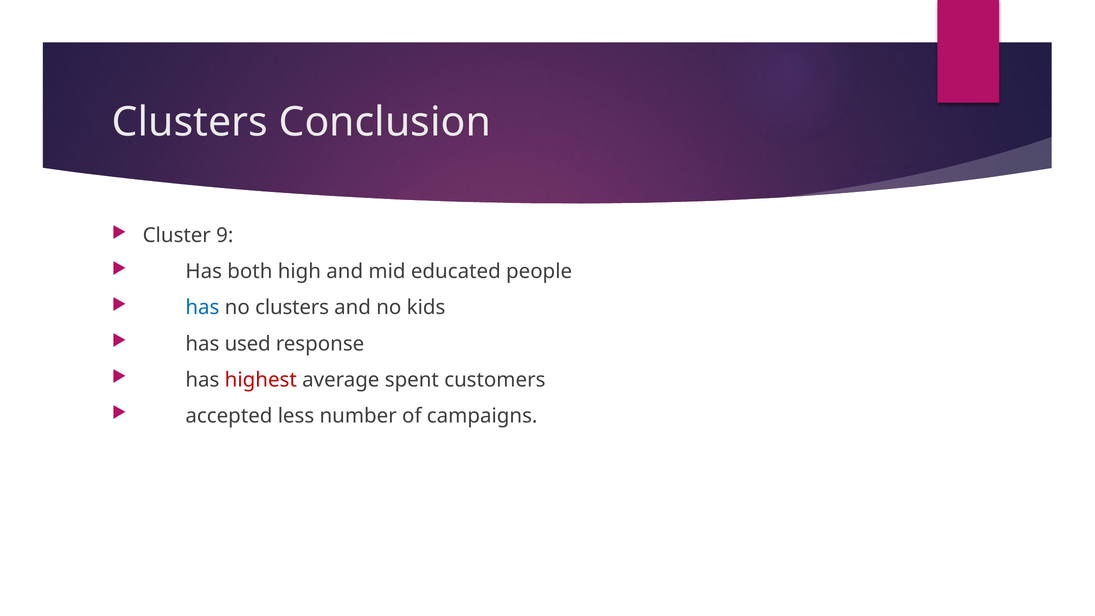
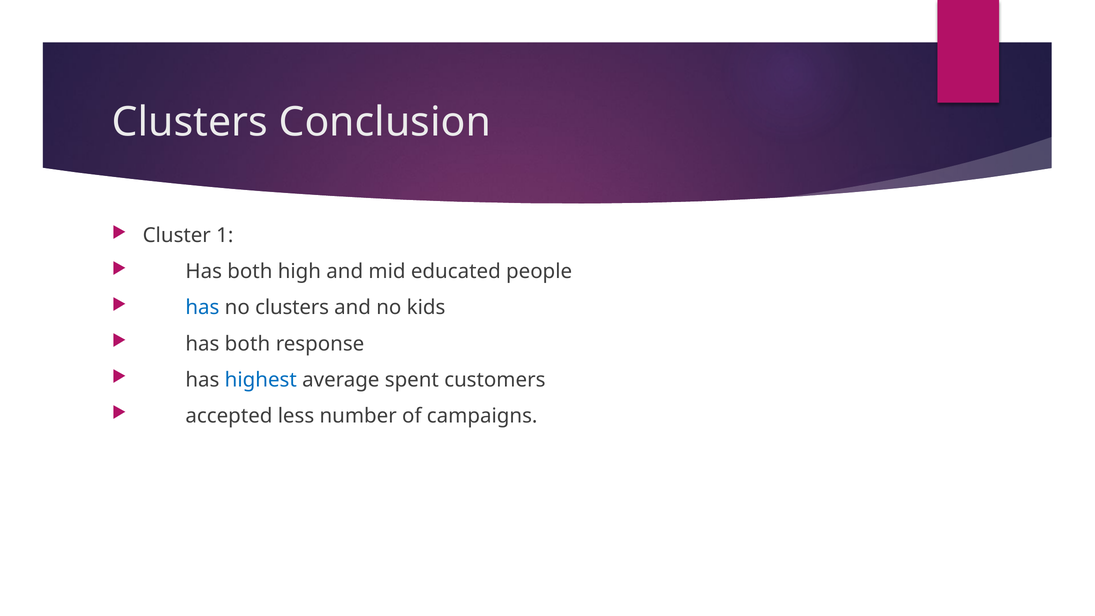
9: 9 -> 1
used at (248, 344): used -> both
highest colour: red -> blue
